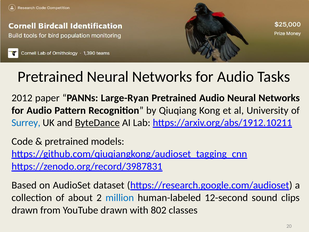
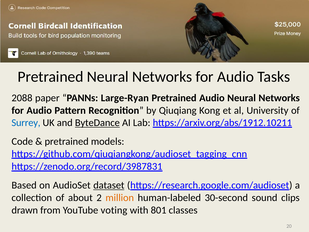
2012: 2012 -> 2088
dataset underline: none -> present
million colour: blue -> orange
12-second: 12-second -> 30-second
YouTube drawn: drawn -> voting
802: 802 -> 801
